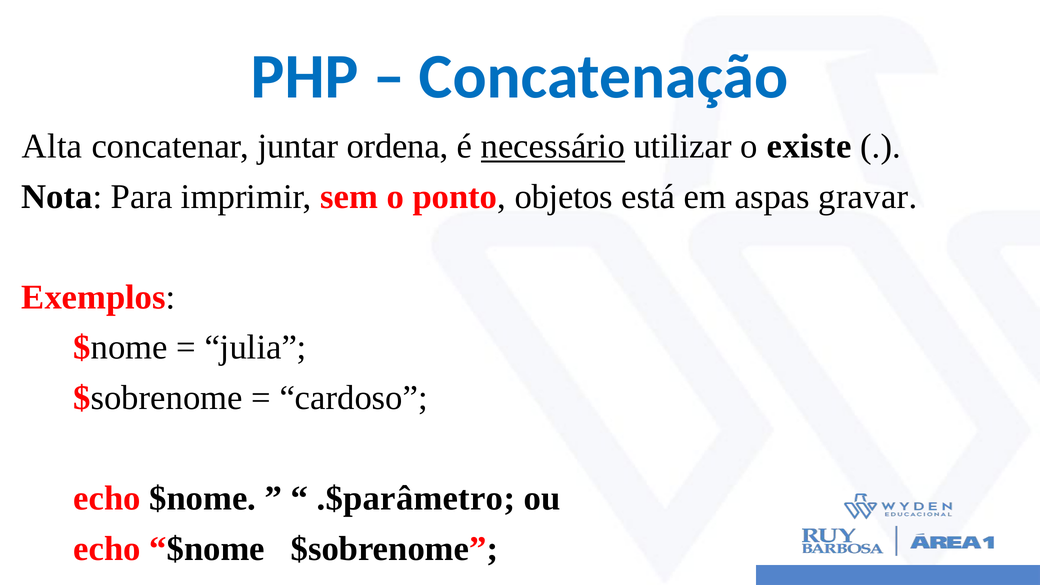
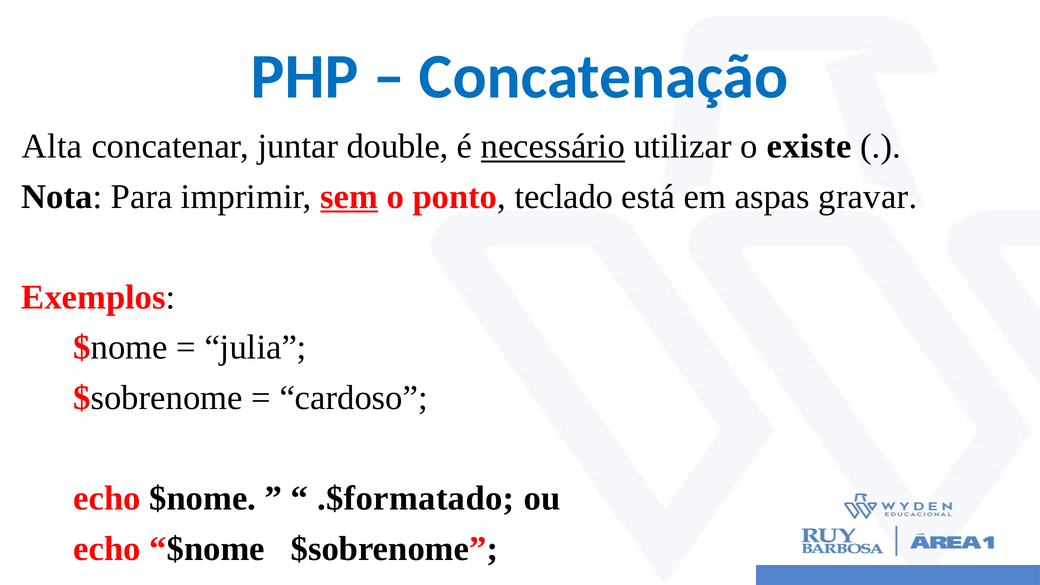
ordena: ordena -> double
sem underline: none -> present
objetos: objetos -> teclado
.$parâmetro: .$parâmetro -> .$formatado
